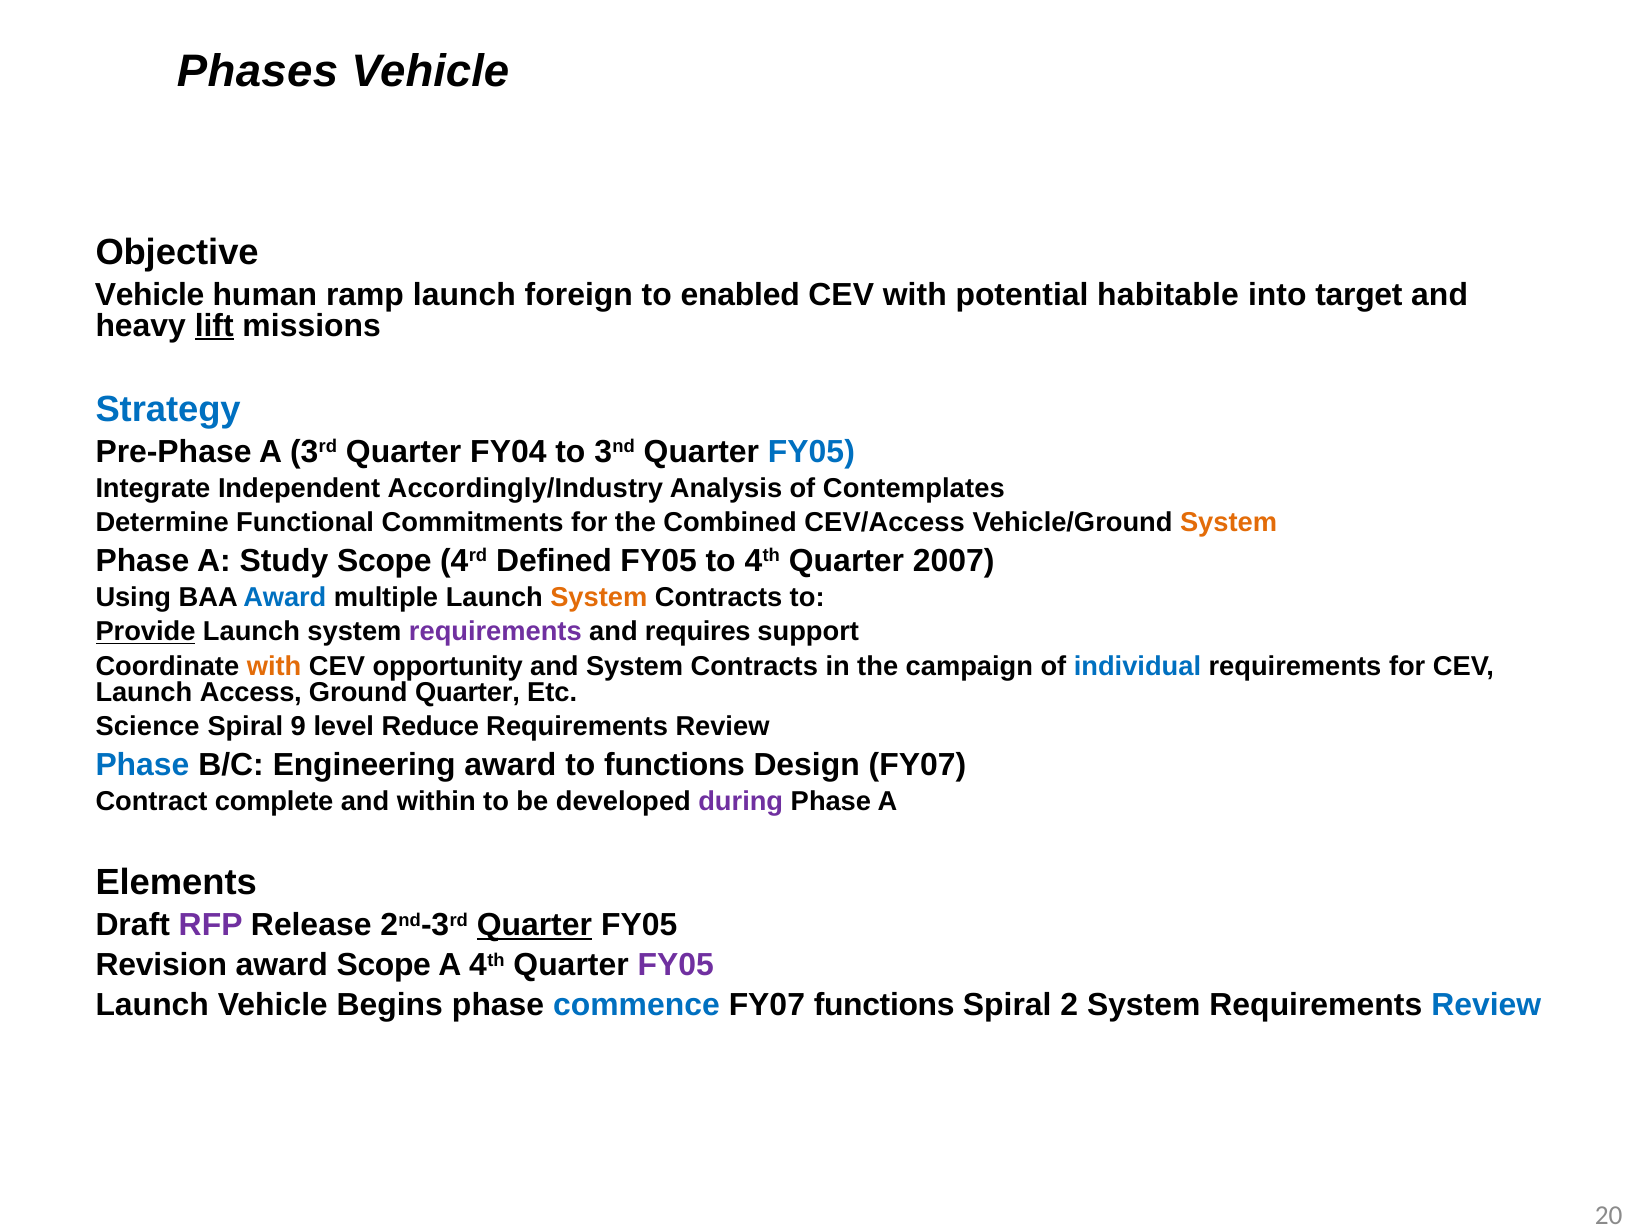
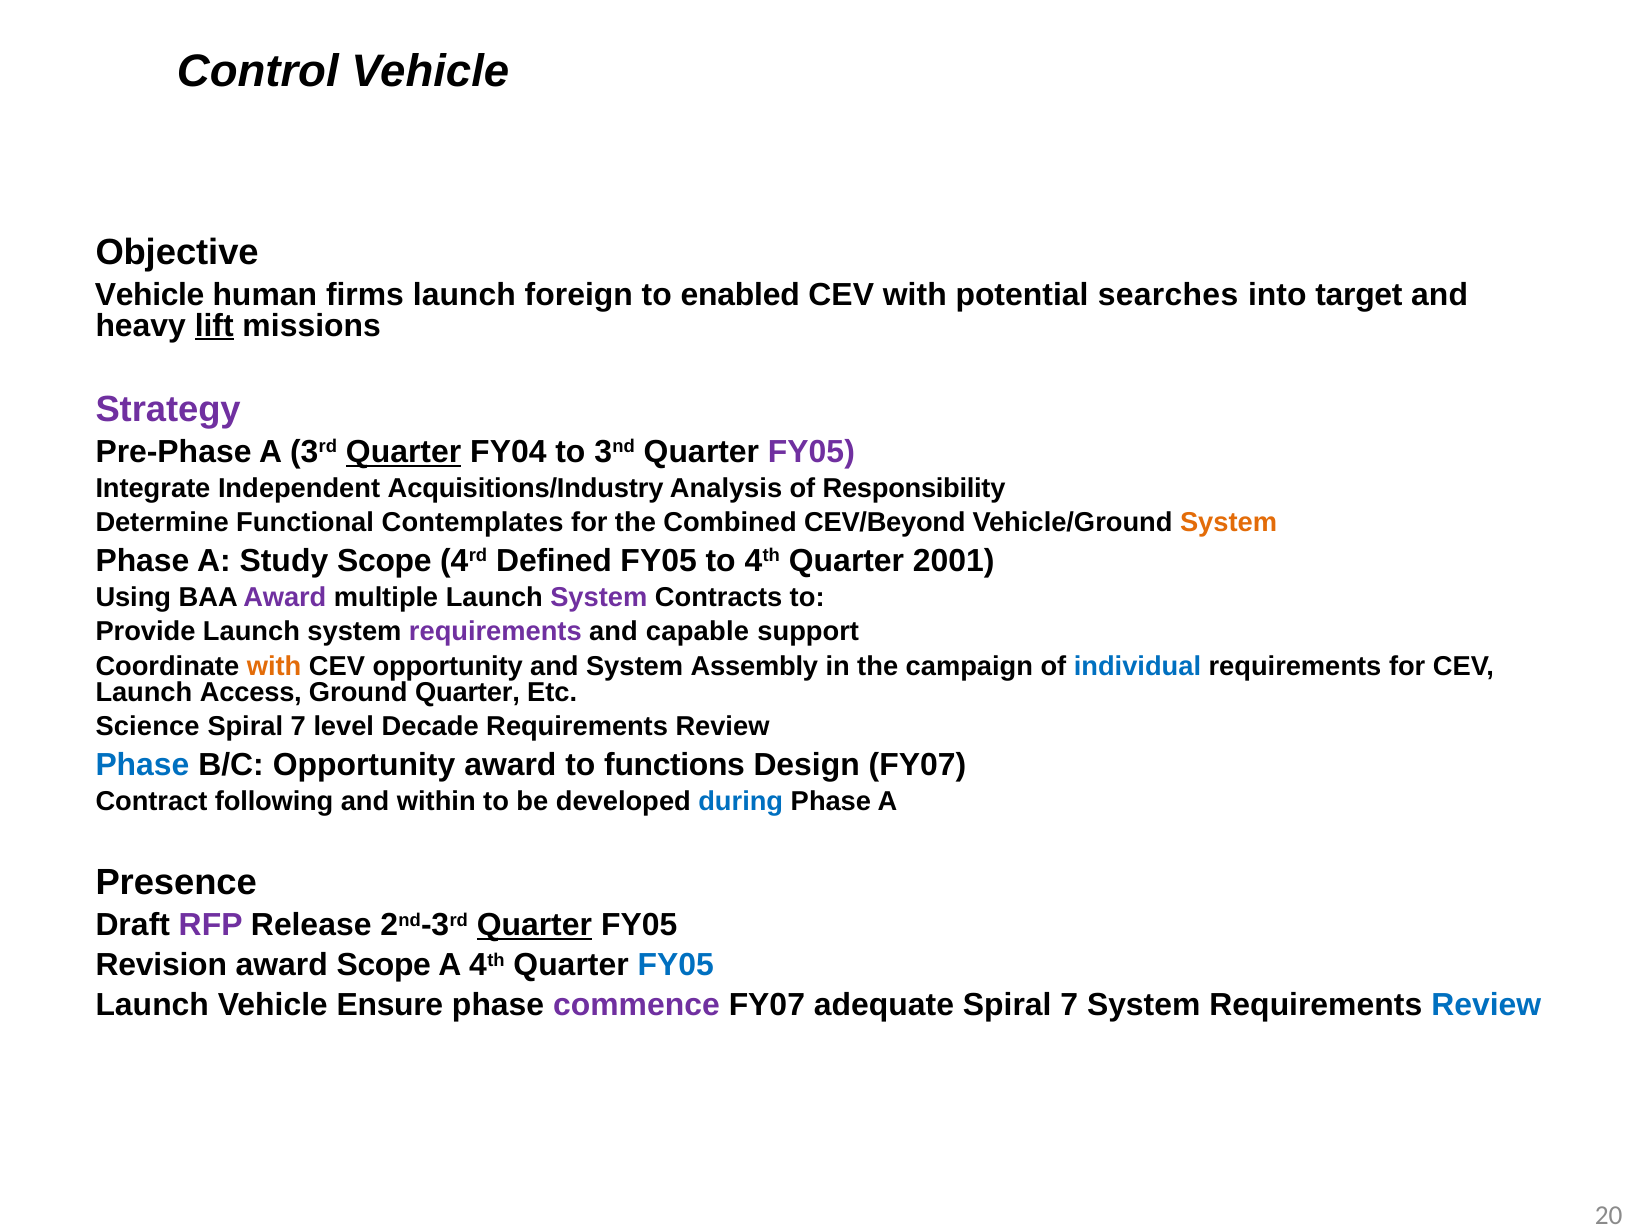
Phases: Phases -> Control
ramp: ramp -> firms
habitable: habitable -> searches
Strategy colour: blue -> purple
Quarter at (404, 452) underline: none -> present
FY05 at (811, 452) colour: blue -> purple
Accordingly/Industry: Accordingly/Industry -> Acquisitions/Industry
Contemplates: Contemplates -> Responsibility
Commitments: Commitments -> Contemplates
CEV/Access: CEV/Access -> CEV/Beyond
2007: 2007 -> 2001
Award at (285, 598) colour: blue -> purple
System at (599, 598) colour: orange -> purple
Provide underline: present -> none
requires: requires -> capable
and System Contracts: Contracts -> Assembly
9 at (298, 727): 9 -> 7
Reduce: Reduce -> Decade
B/C Engineering: Engineering -> Opportunity
complete: complete -> following
during colour: purple -> blue
Elements: Elements -> Presence
FY05 at (676, 965) colour: purple -> blue
Begins: Begins -> Ensure
commence colour: blue -> purple
FY07 functions: functions -> adequate
2 at (1069, 1006): 2 -> 7
